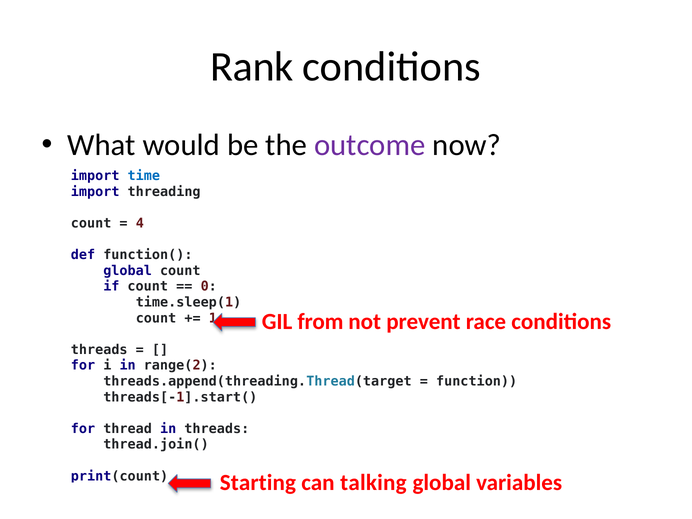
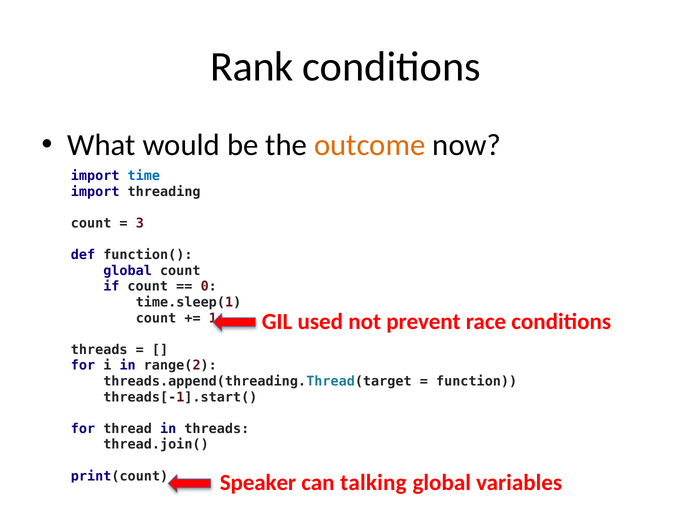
outcome colour: purple -> orange
4: 4 -> 3
from: from -> used
Starting: Starting -> Speaker
